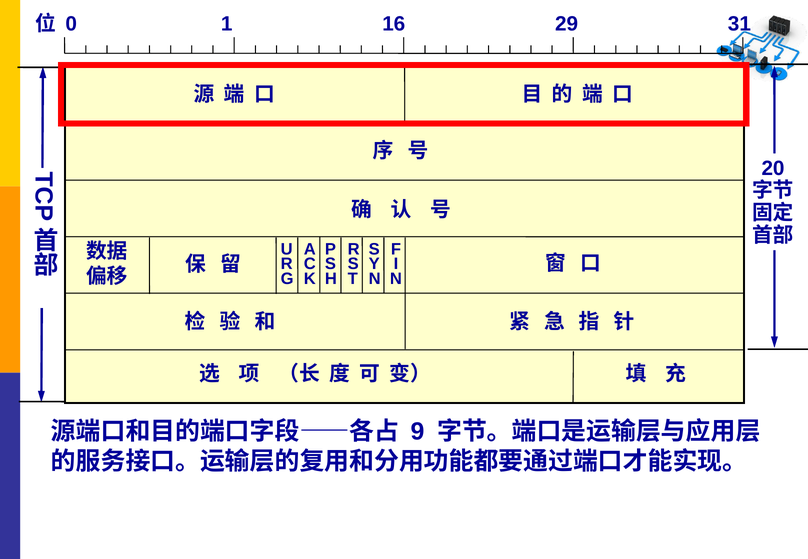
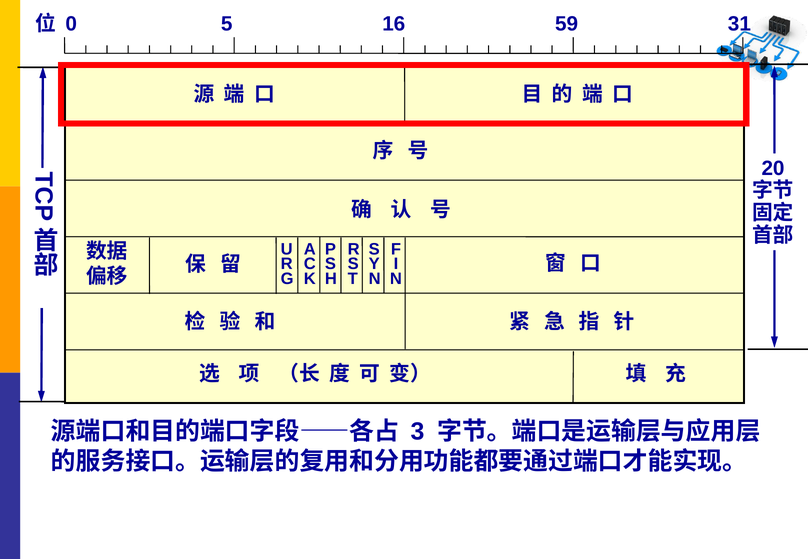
1: 1 -> 5
29: 29 -> 59
9: 9 -> 3
